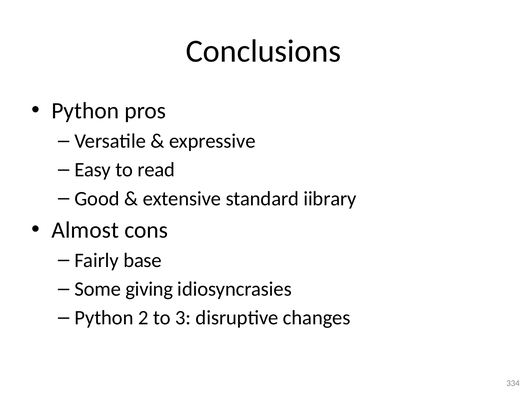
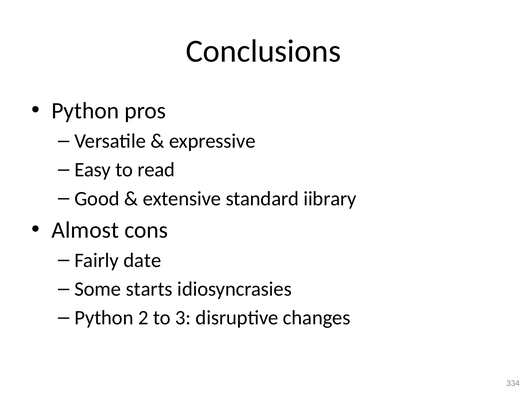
base: base -> date
giving: giving -> starts
